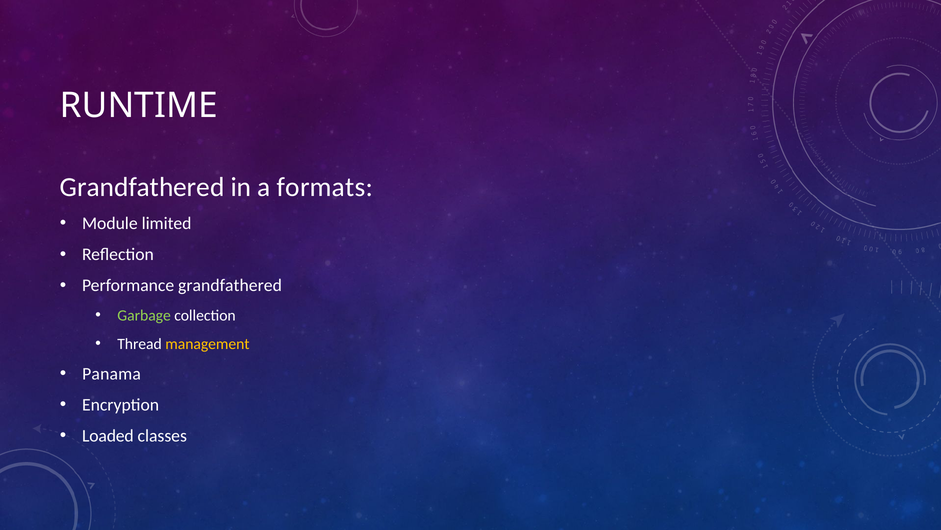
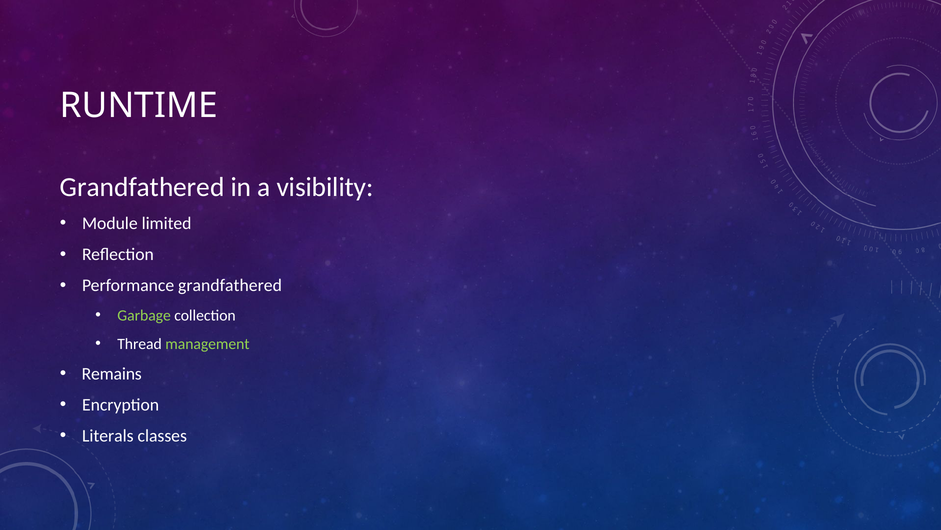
formats: formats -> visibility
management colour: yellow -> light green
Panama: Panama -> Remains
Loaded: Loaded -> Literals
